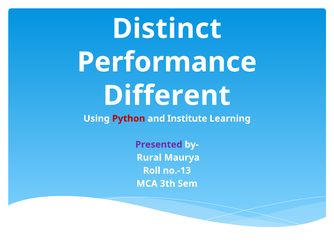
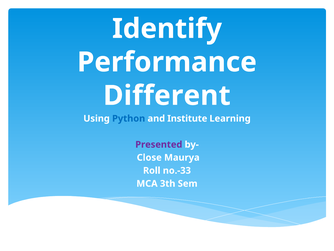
Distinct: Distinct -> Identify
Python colour: red -> blue
Rural: Rural -> Close
no.-13: no.-13 -> no.-33
